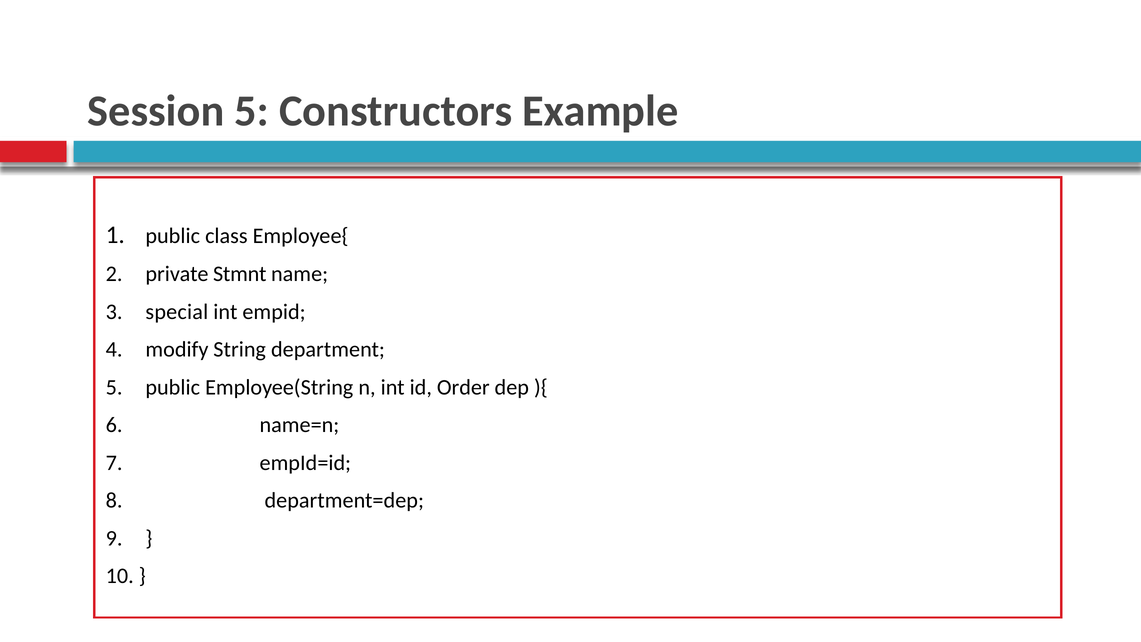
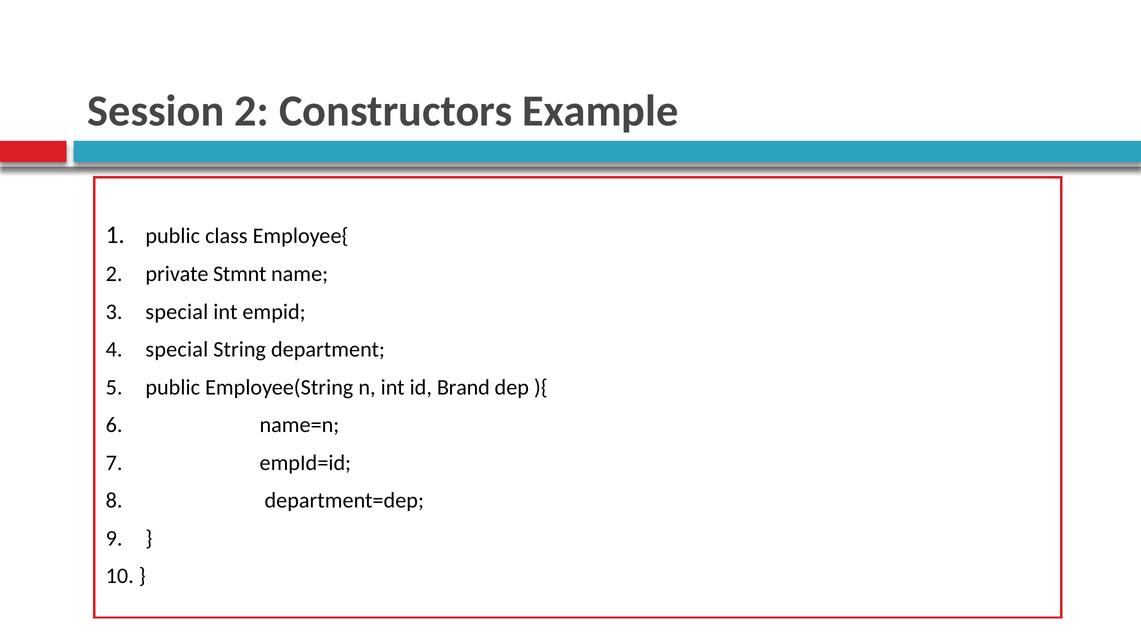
Session 5: 5 -> 2
4 modify: modify -> special
Order: Order -> Brand
